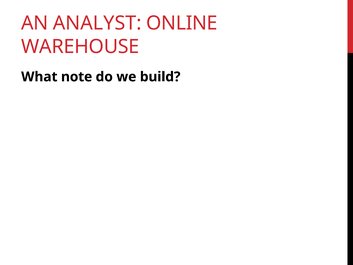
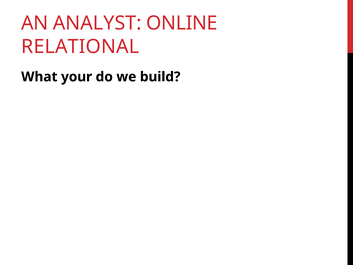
WAREHOUSE: WAREHOUSE -> RELATIONAL
note: note -> your
